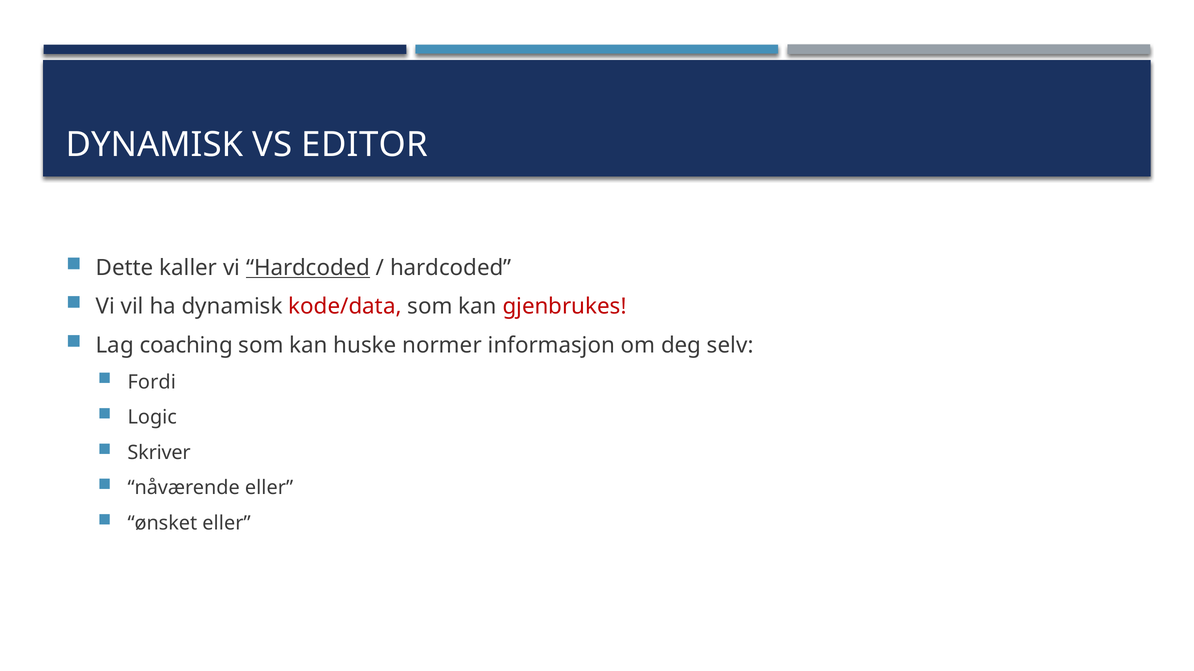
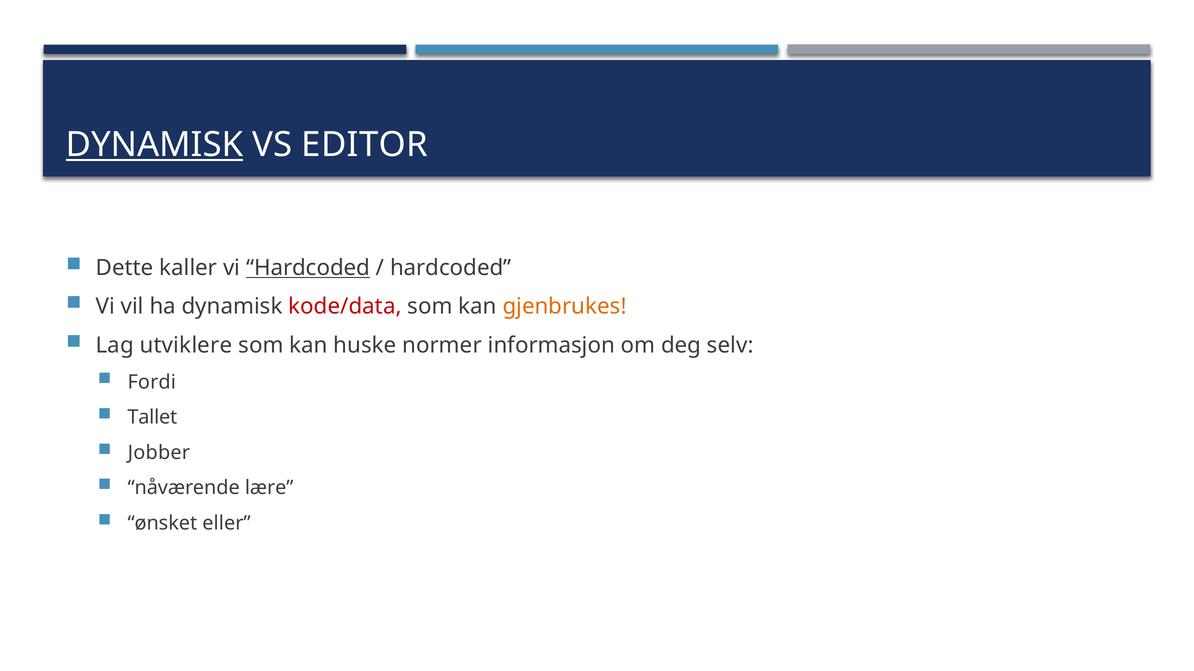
DYNAMISK at (155, 145) underline: none -> present
gjenbrukes colour: red -> orange
coaching: coaching -> utviklere
Logic: Logic -> Tallet
Skriver: Skriver -> Jobber
nåværende eller: eller -> lære
